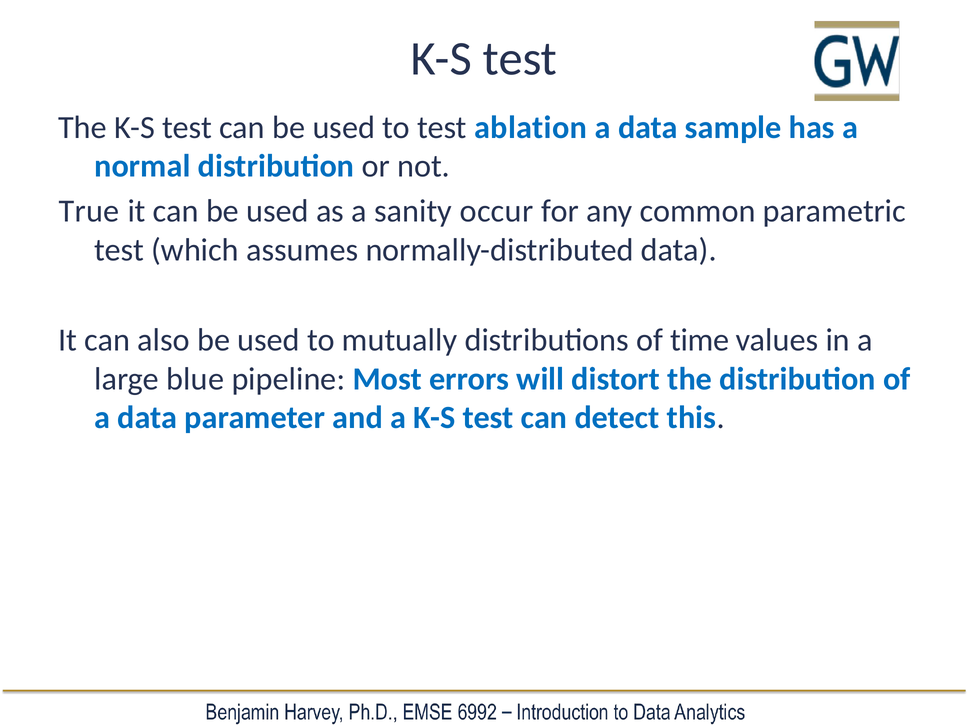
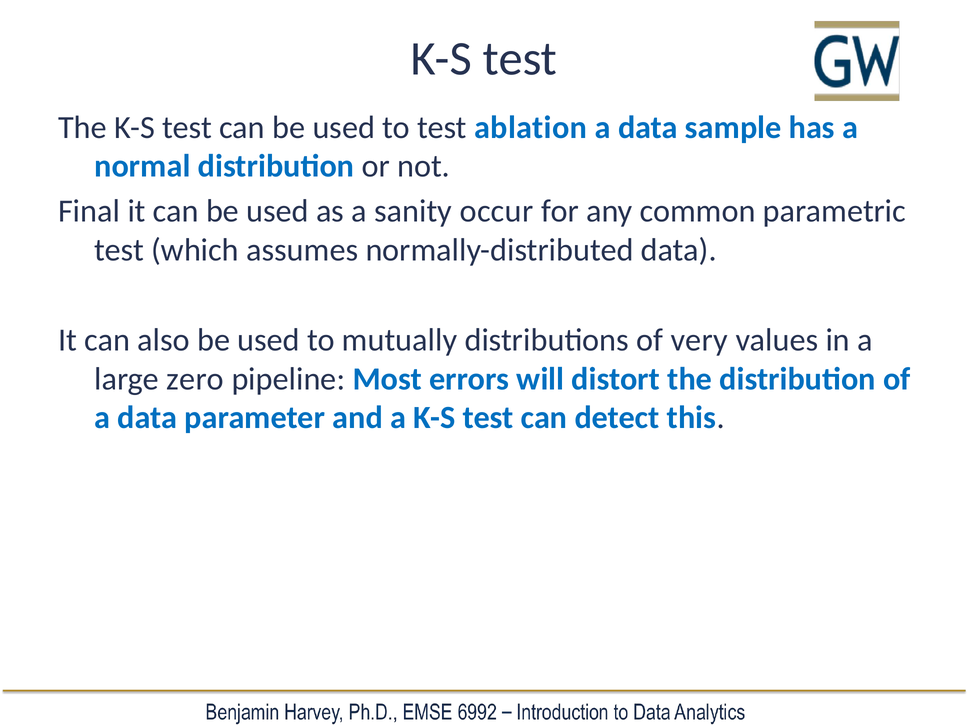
True: True -> Final
time: time -> very
blue: blue -> zero
